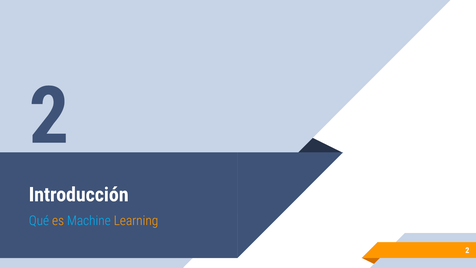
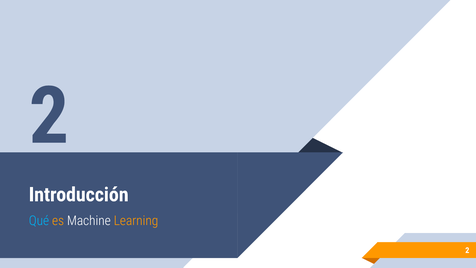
Machine colour: light blue -> white
